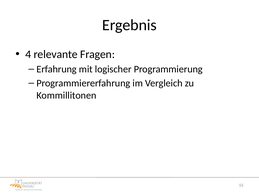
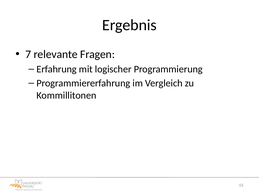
4: 4 -> 7
